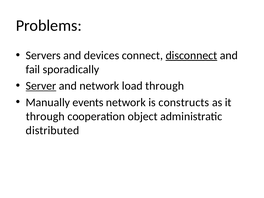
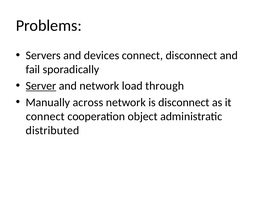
disconnect at (191, 55) underline: present -> none
events: events -> across
is constructs: constructs -> disconnect
through at (45, 116): through -> connect
